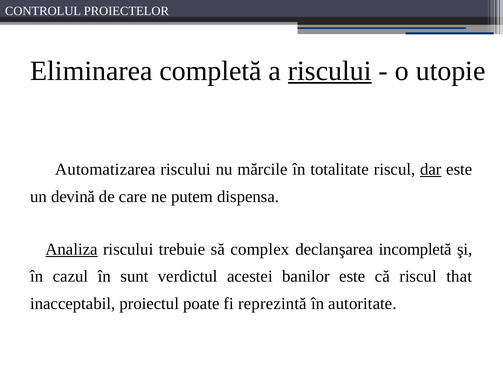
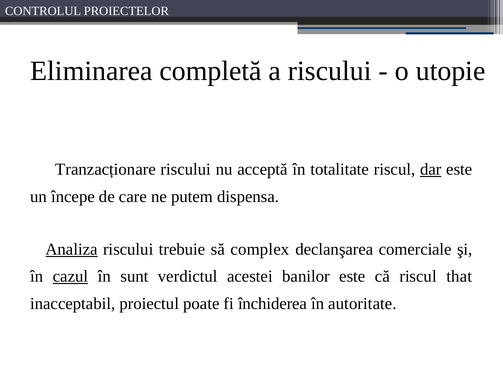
riscului at (330, 71) underline: present -> none
Automatizarea: Automatizarea -> Tranzacționare
mărcile: mărcile -> acceptă
devină: devină -> începe
incompletă: incompletă -> comerciale
cazul underline: none -> present
reprezintă: reprezintă -> închiderea
